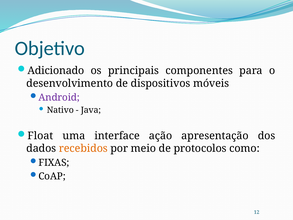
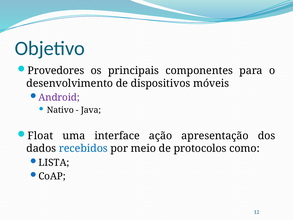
Adicionado: Adicionado -> Provedores
recebidos colour: orange -> blue
FIXAS: FIXAS -> LISTA
